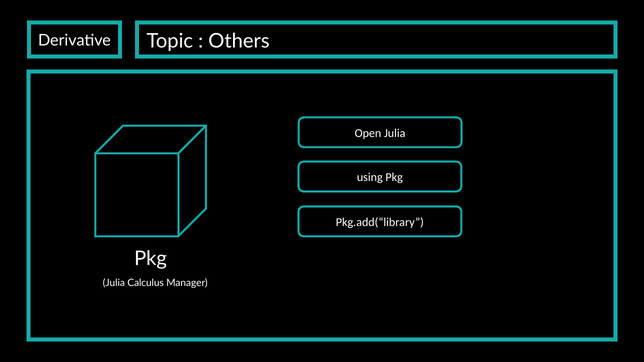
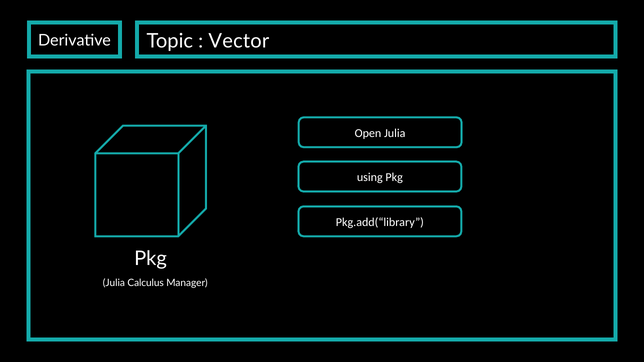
Others: Others -> Vector
